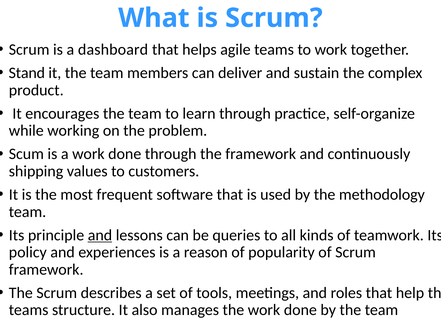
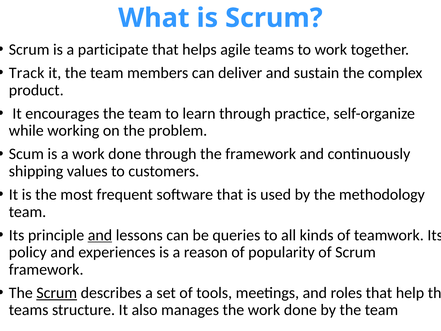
dashboard: dashboard -> participate
Stand: Stand -> Track
Scrum at (57, 293) underline: none -> present
